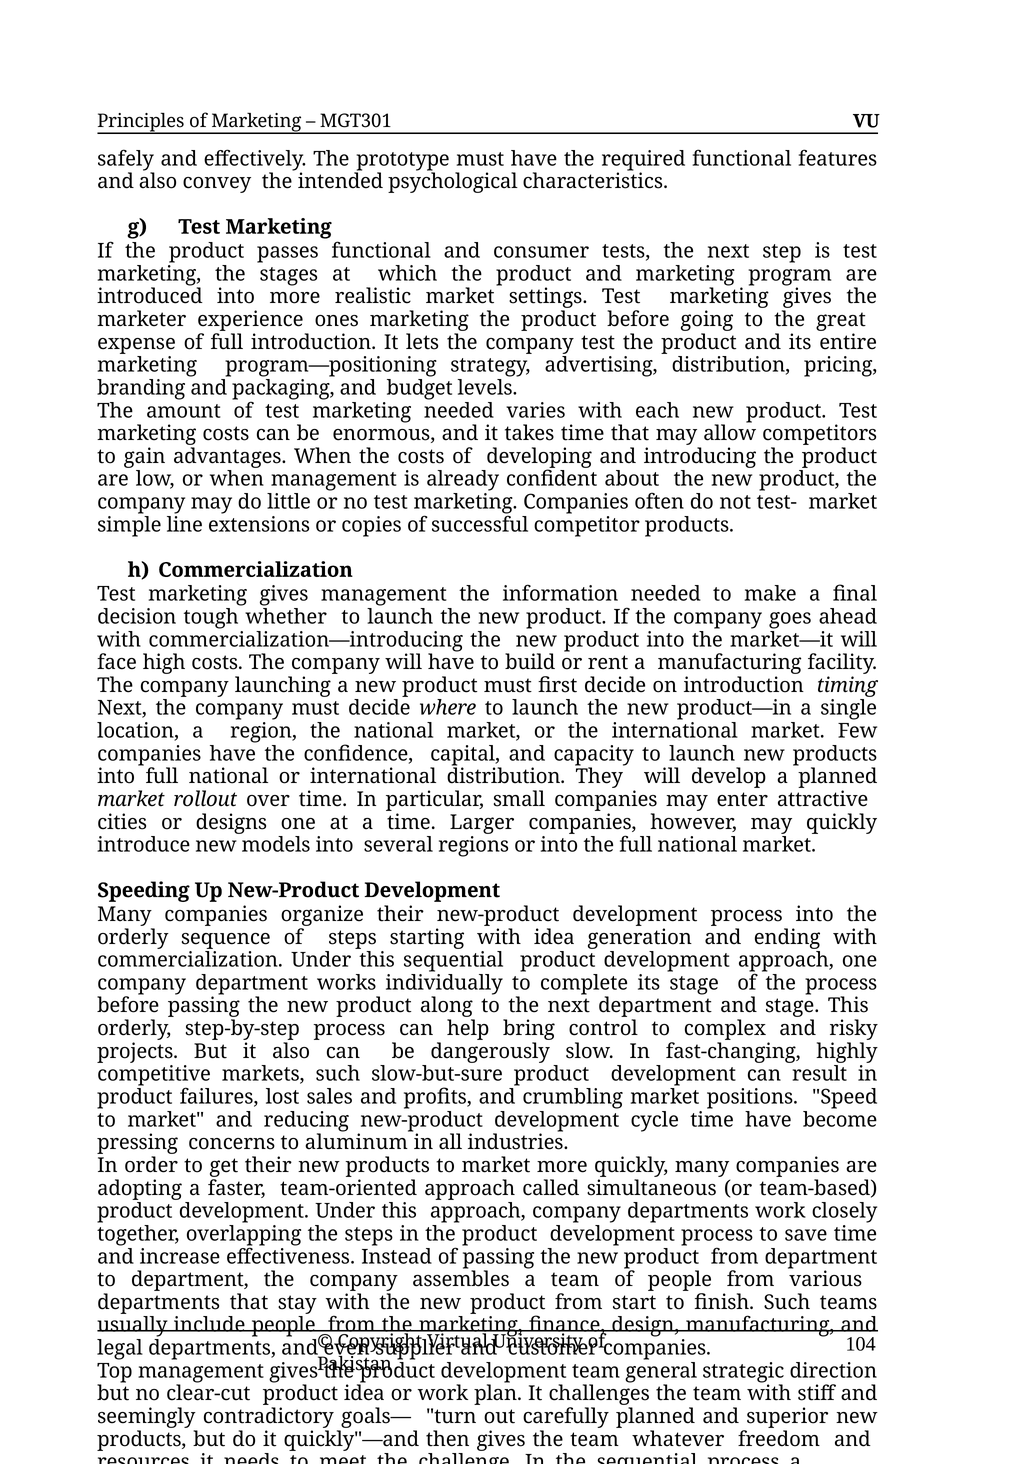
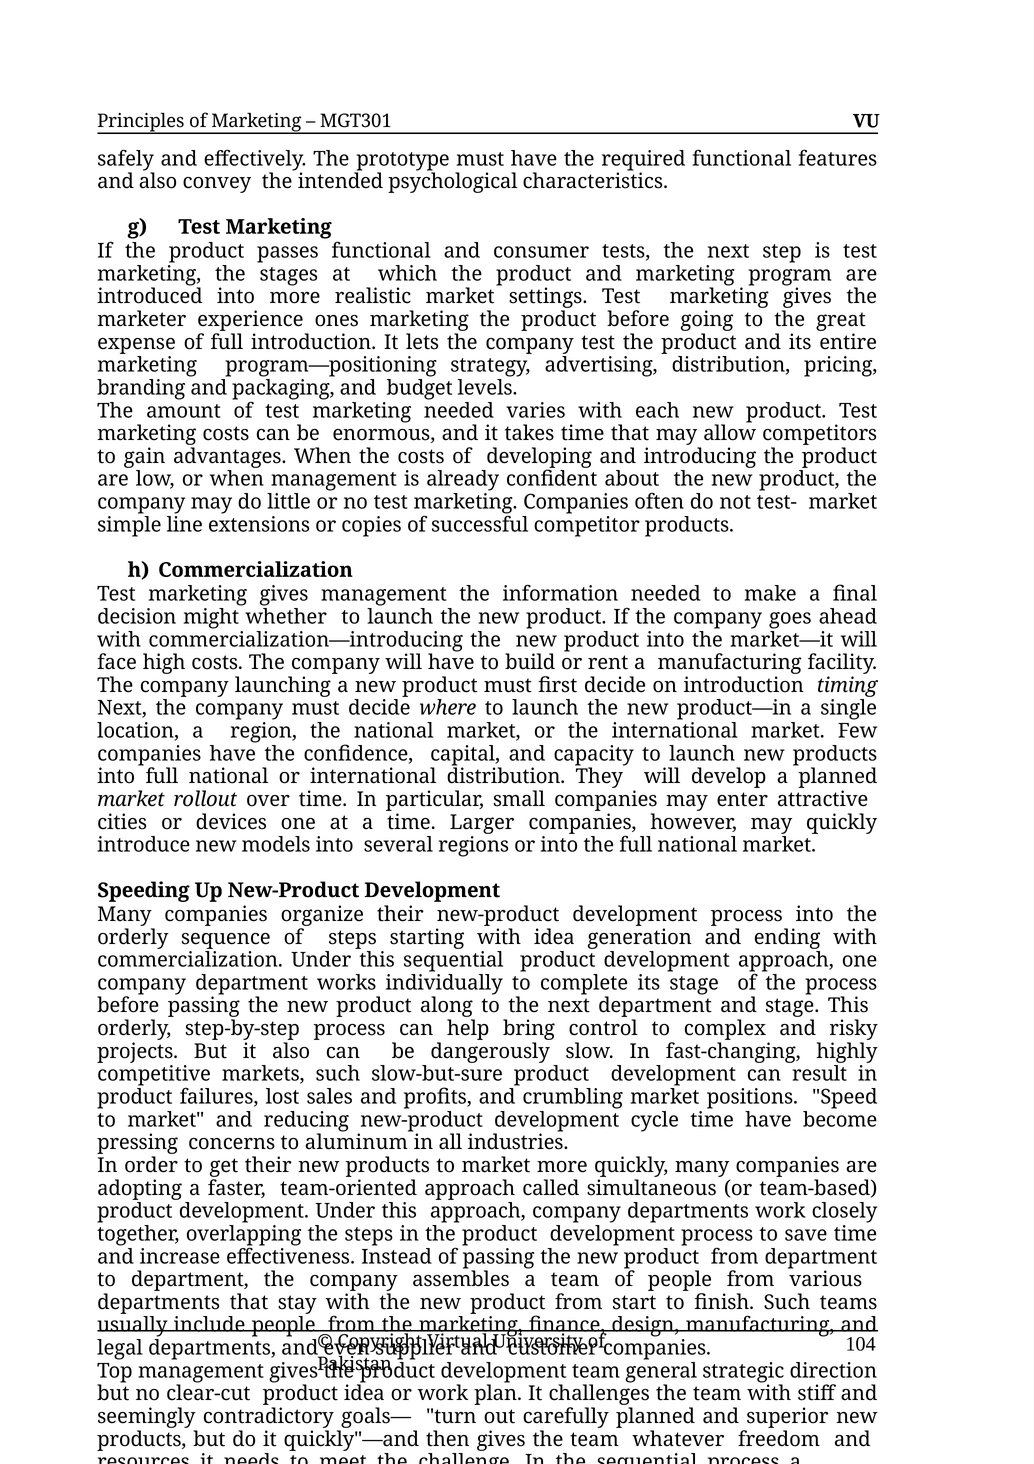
tough: tough -> might
designs: designs -> devices
